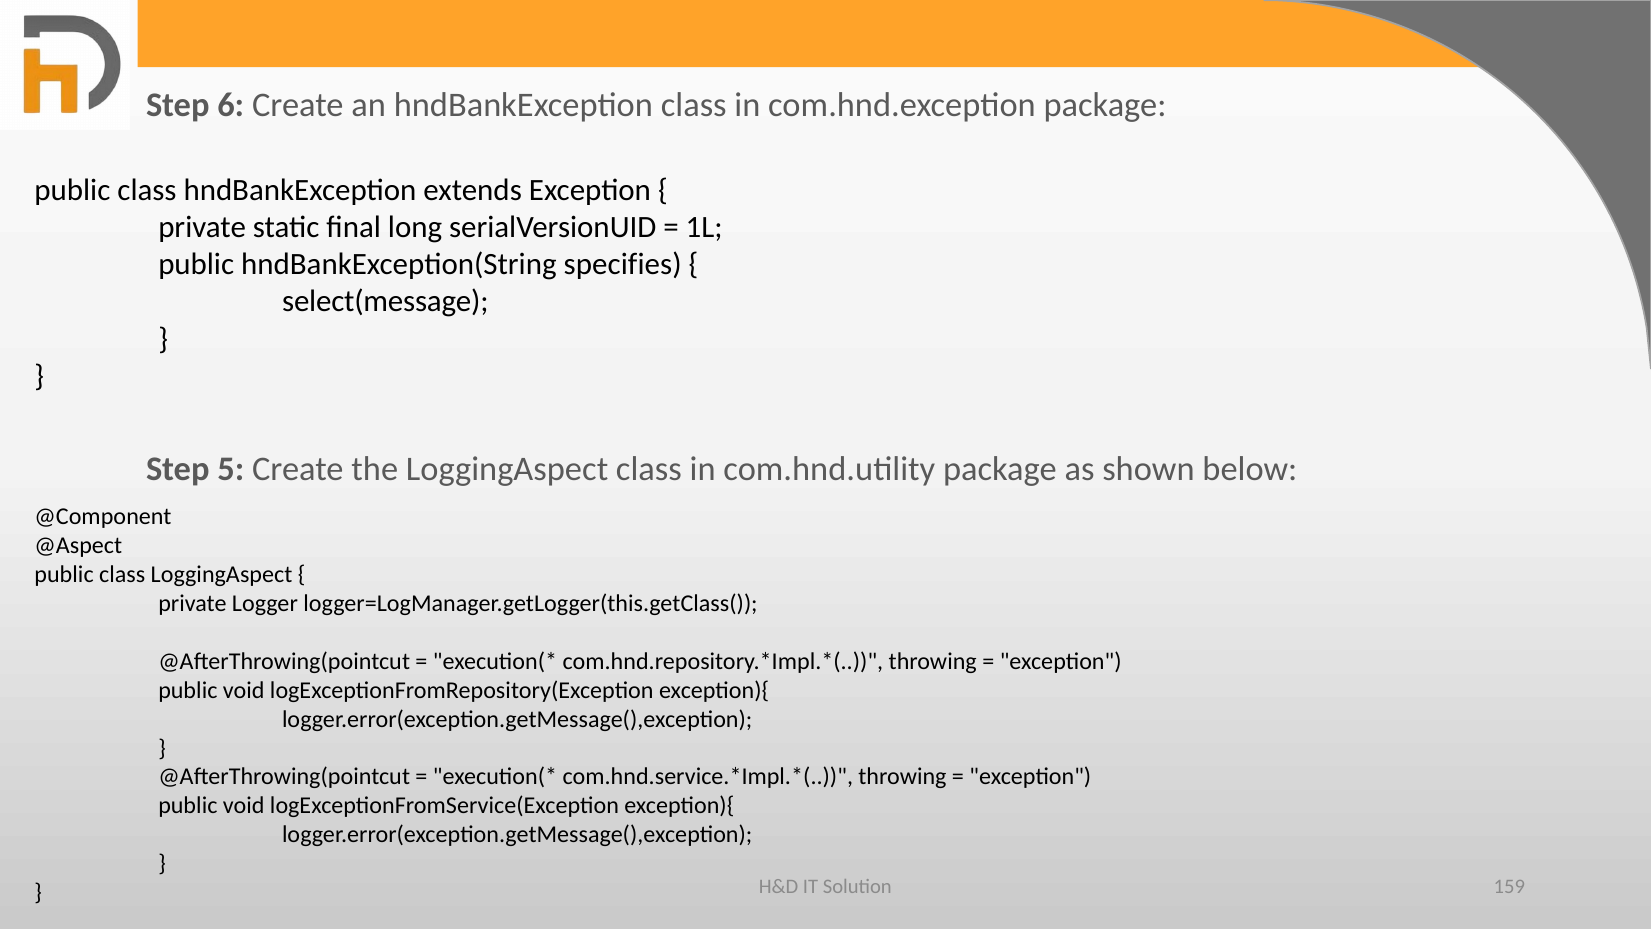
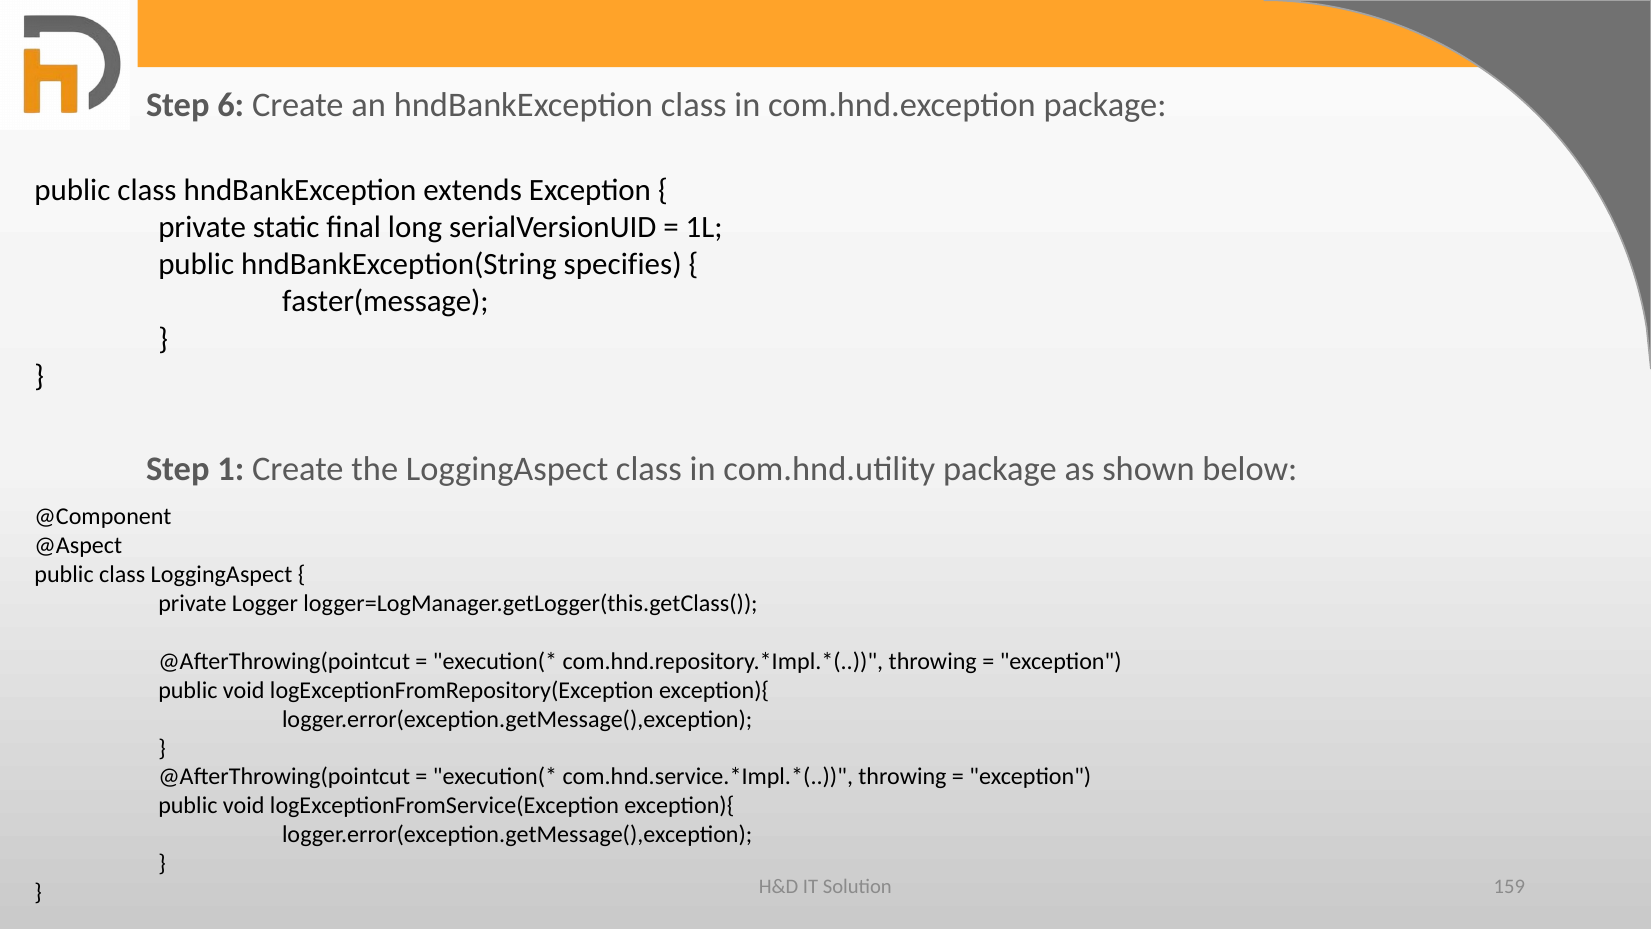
select(message: select(message -> faster(message
5: 5 -> 1
